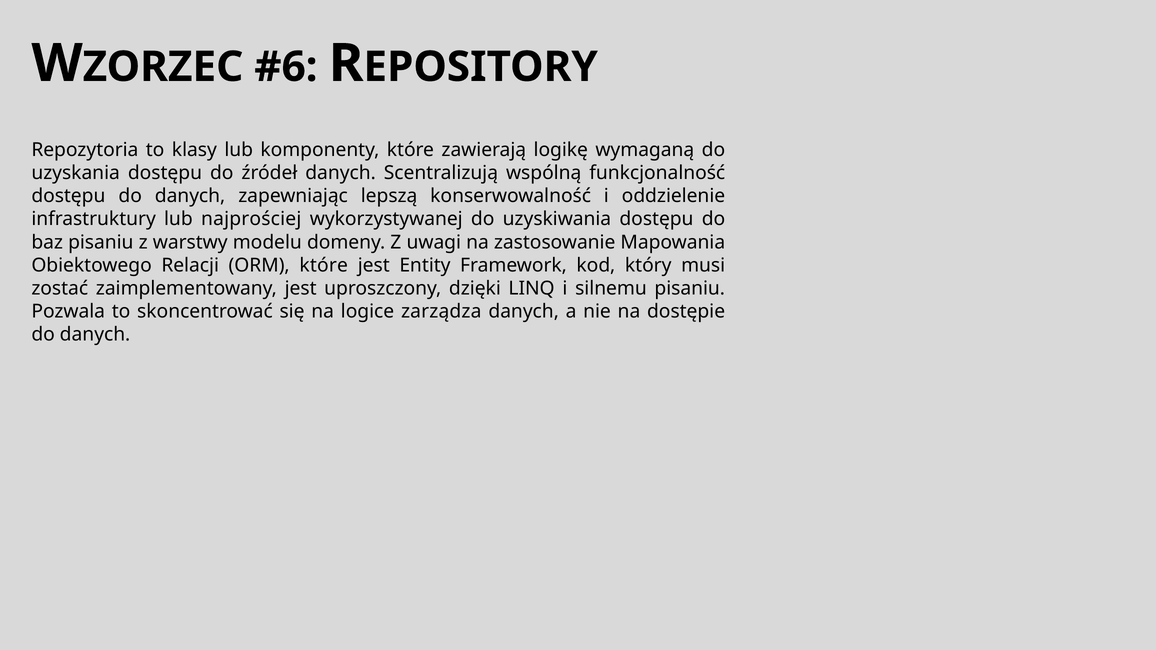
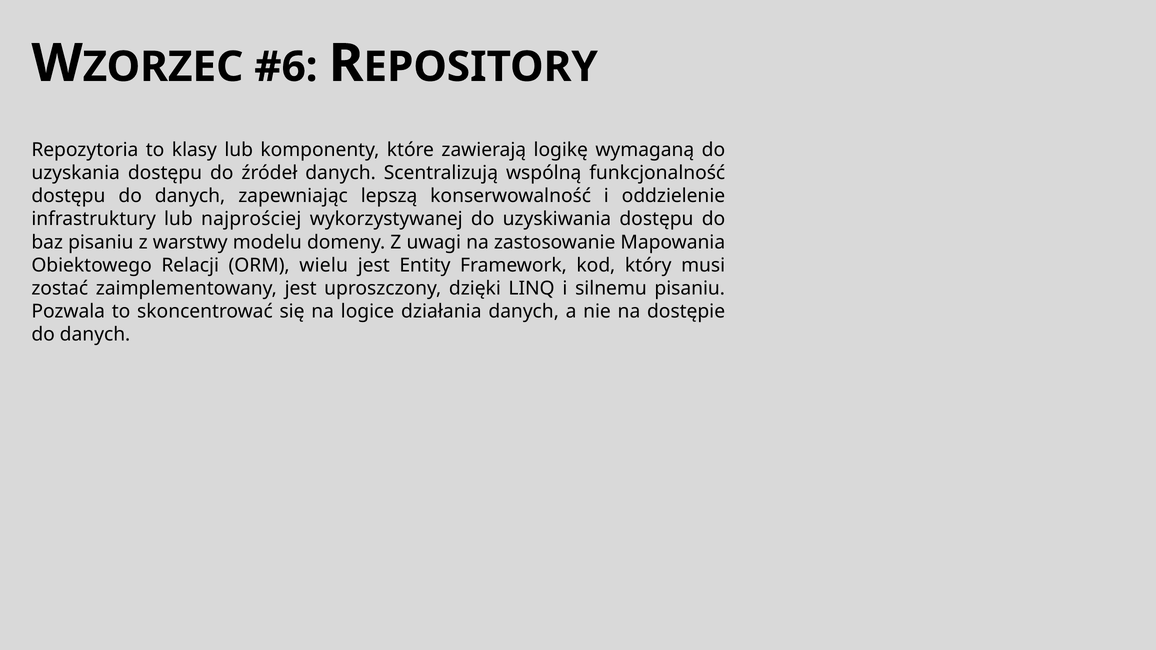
ORM które: które -> wielu
zarządza: zarządza -> działania
